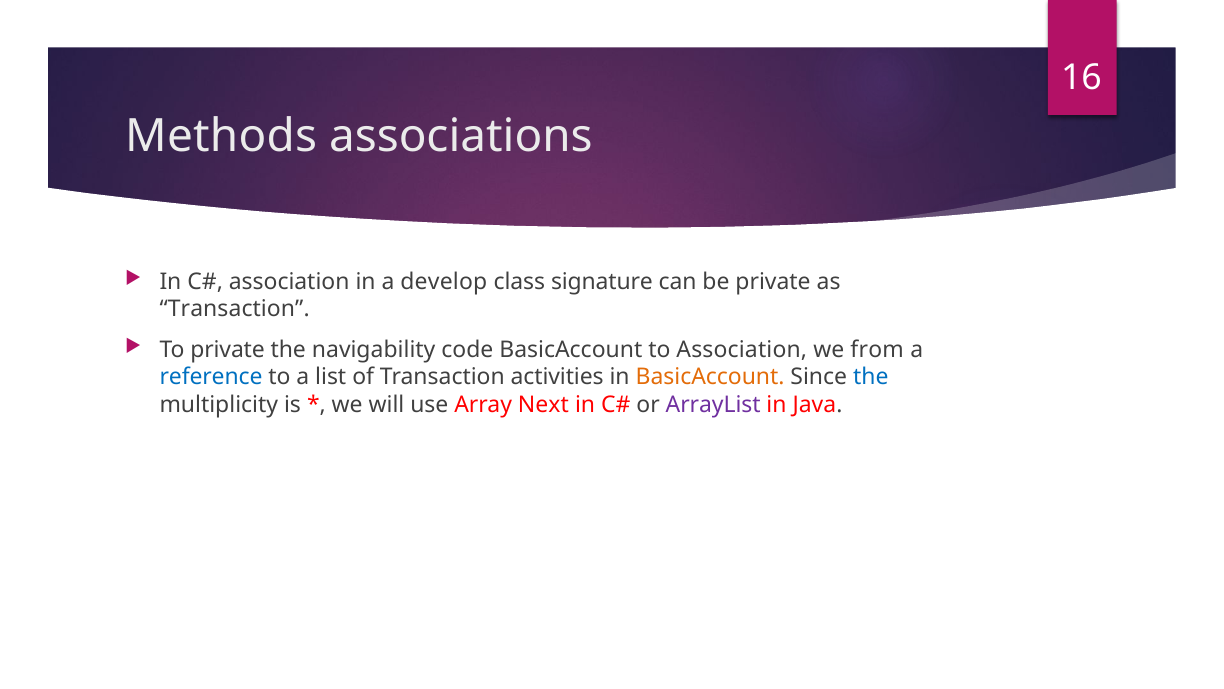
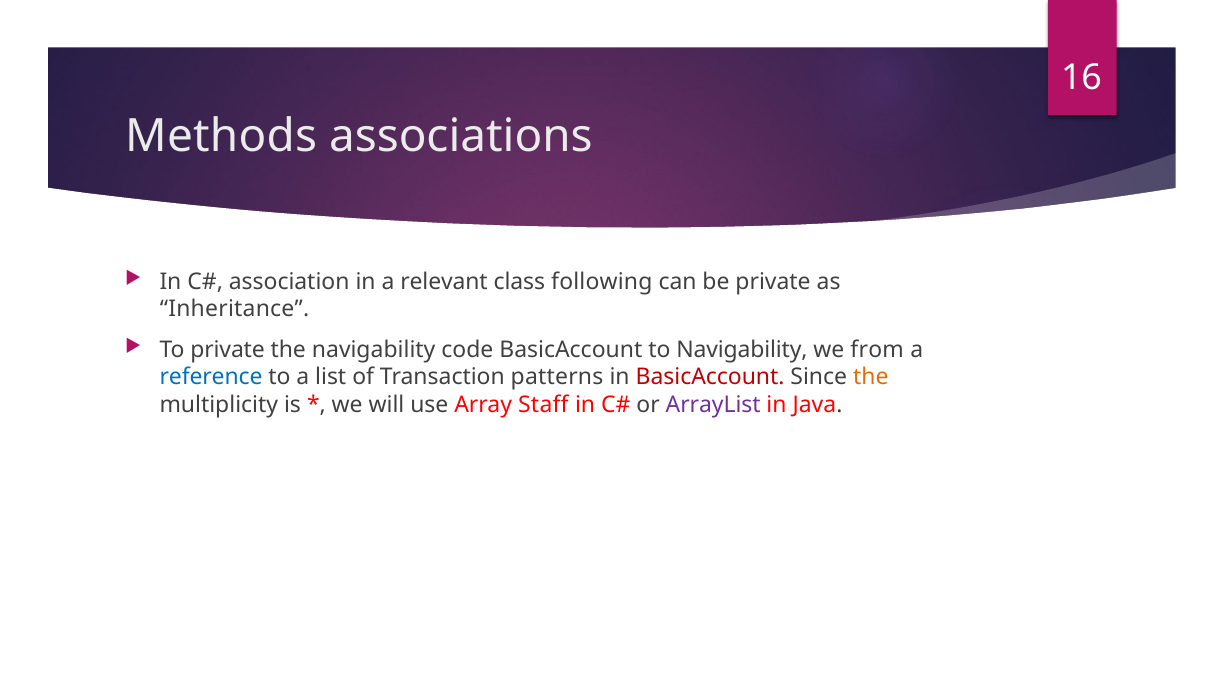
develop: develop -> relevant
signature: signature -> following
Transaction at (235, 309): Transaction -> Inheritance
to Association: Association -> Navigability
activities: activities -> patterns
BasicAccount at (710, 377) colour: orange -> red
the at (871, 377) colour: blue -> orange
Next: Next -> Staff
